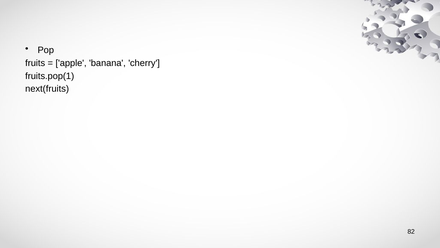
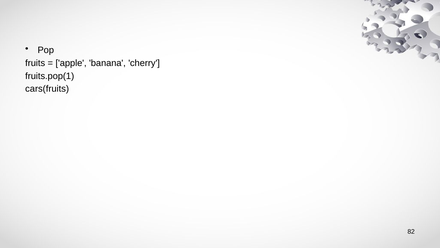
next(fruits: next(fruits -> cars(fruits
